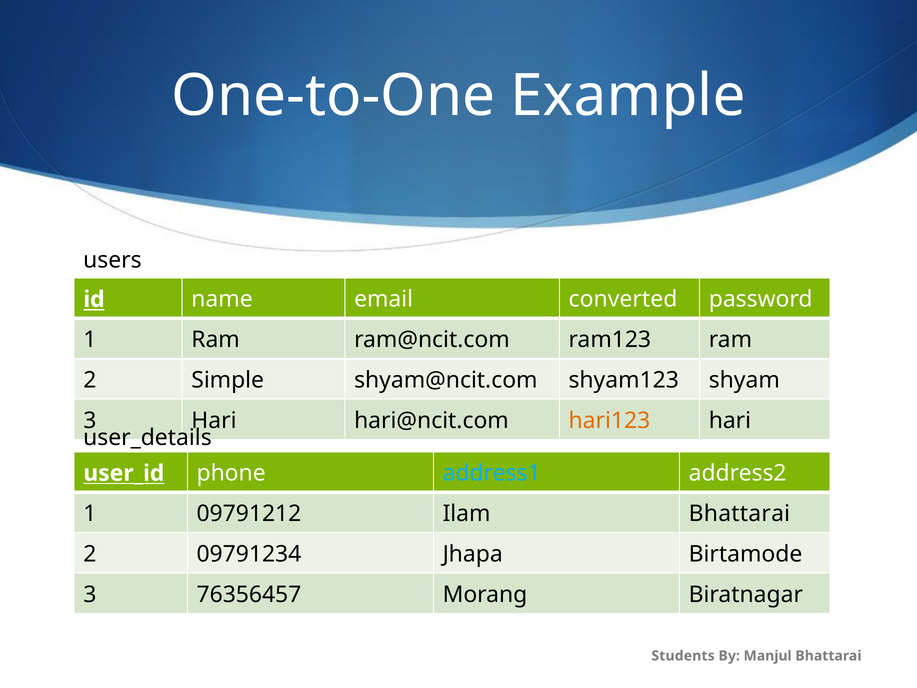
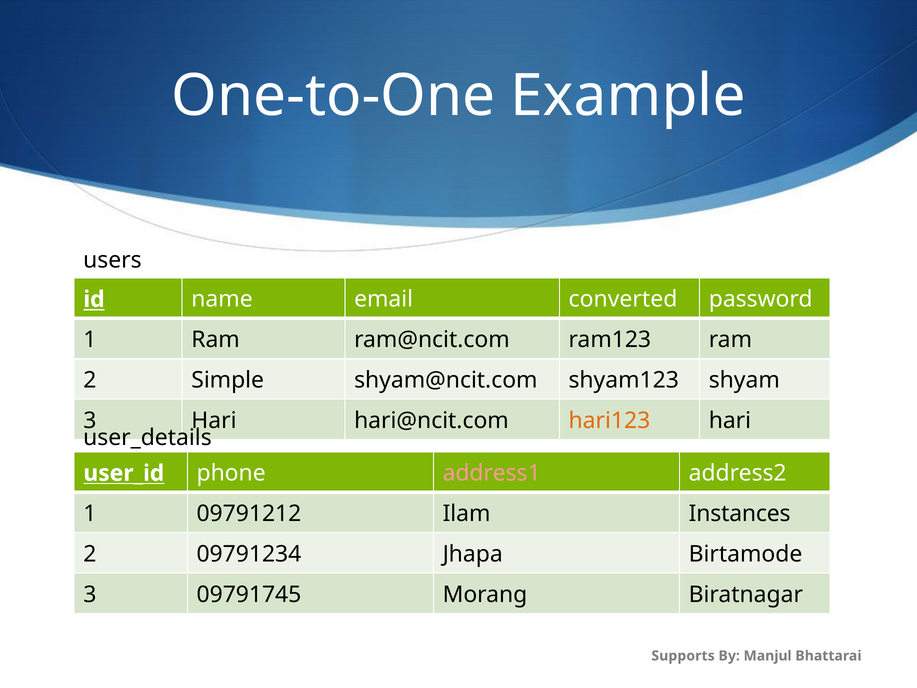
address1 colour: light blue -> pink
Ilam Bhattarai: Bhattarai -> Instances
76356457: 76356457 -> 09791745
Students: Students -> Supports
